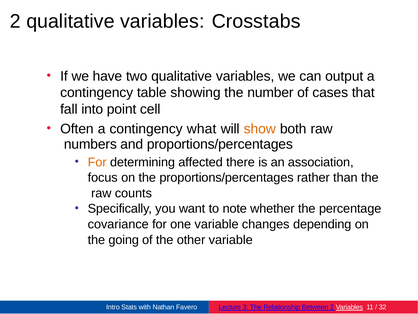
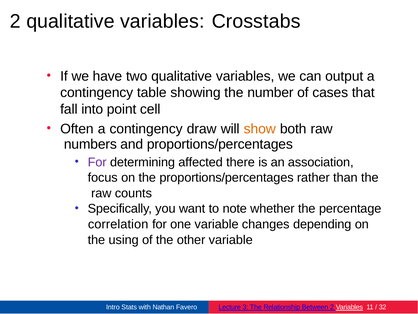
what: what -> draw
For at (97, 162) colour: orange -> purple
covariance: covariance -> correlation
going: going -> using
